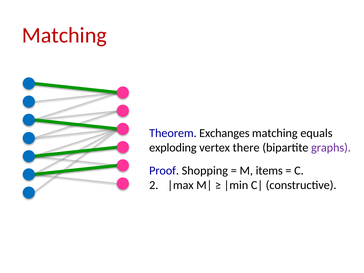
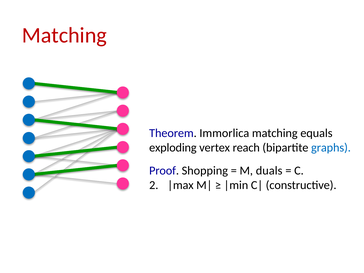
Exchanges: Exchanges -> Immorlica
there: there -> reach
graphs colour: purple -> blue
items: items -> duals
